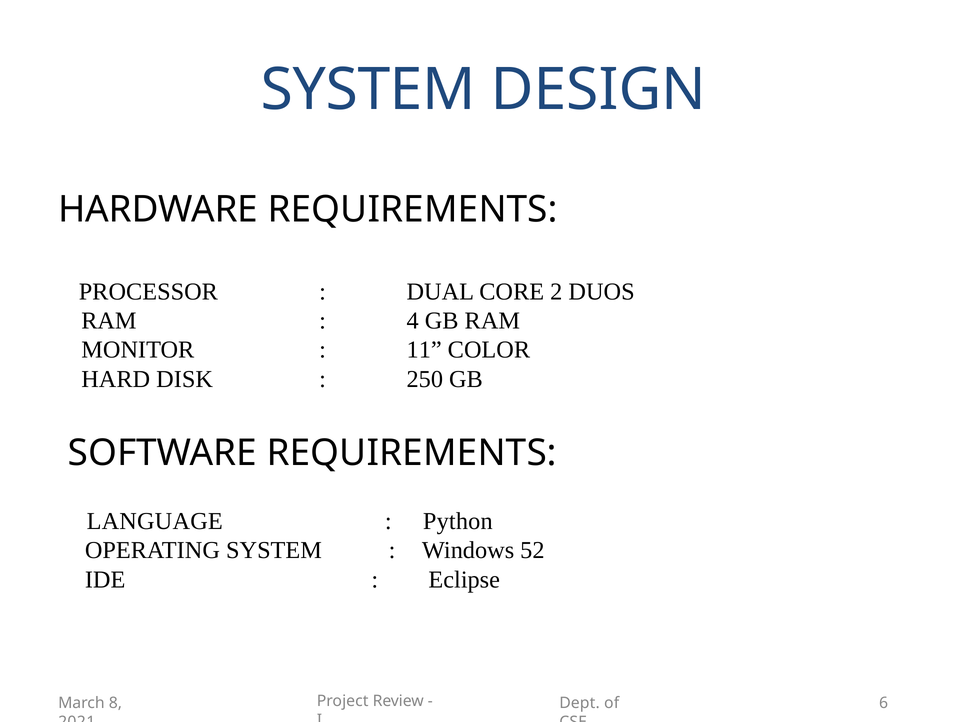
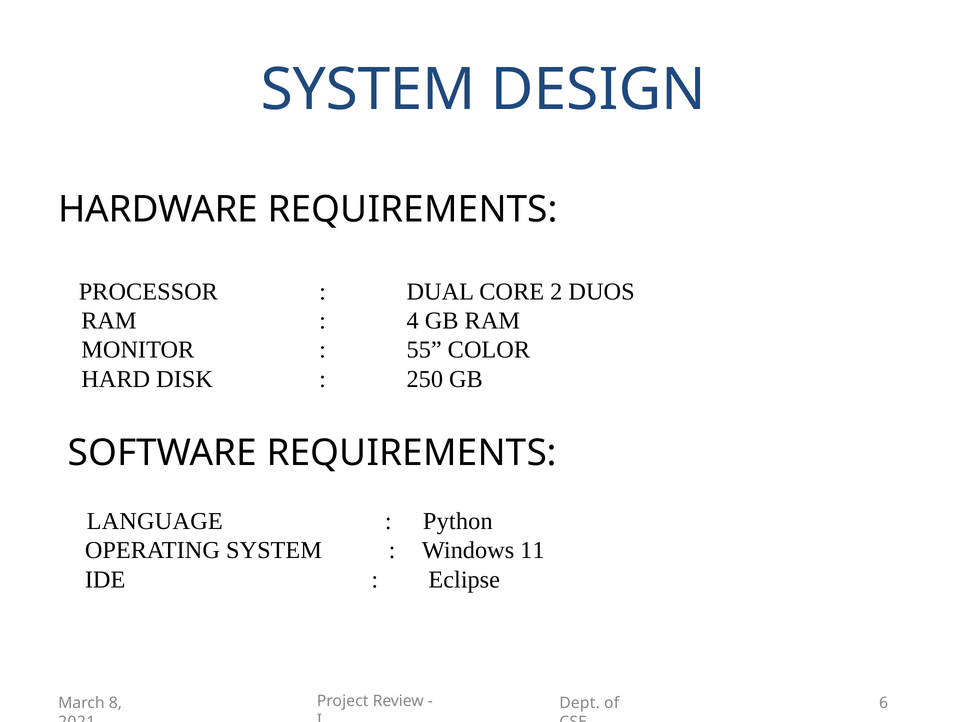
11: 11 -> 55
52: 52 -> 11
